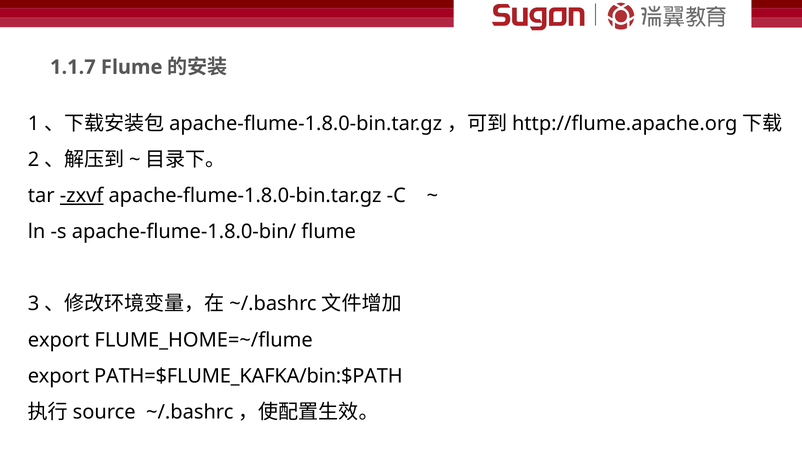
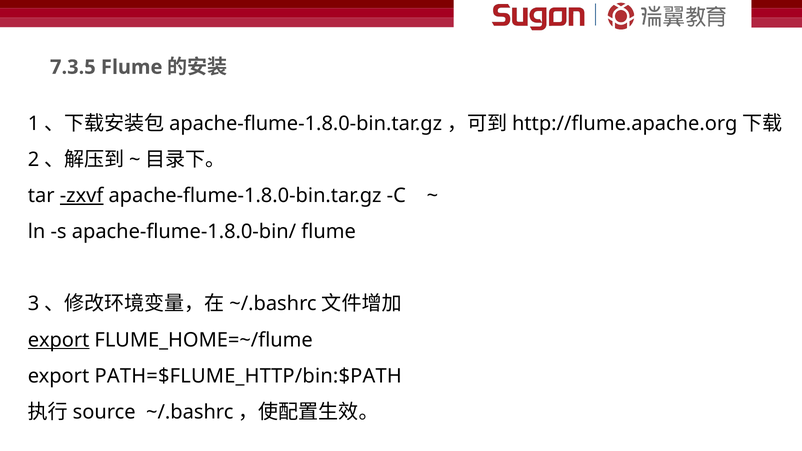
1.1.7: 1.1.7 -> 7.3.5
export at (59, 340) underline: none -> present
PATH=$FLUME_KAFKA/bin:$PATH: PATH=$FLUME_KAFKA/bin:$PATH -> PATH=$FLUME_HTTP/bin:$PATH
